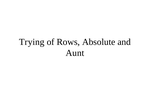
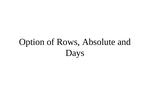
Trying: Trying -> Option
Aunt: Aunt -> Days
